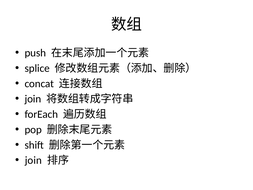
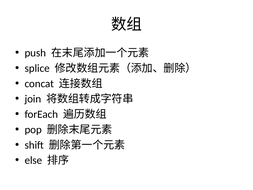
join at (33, 160): join -> else
